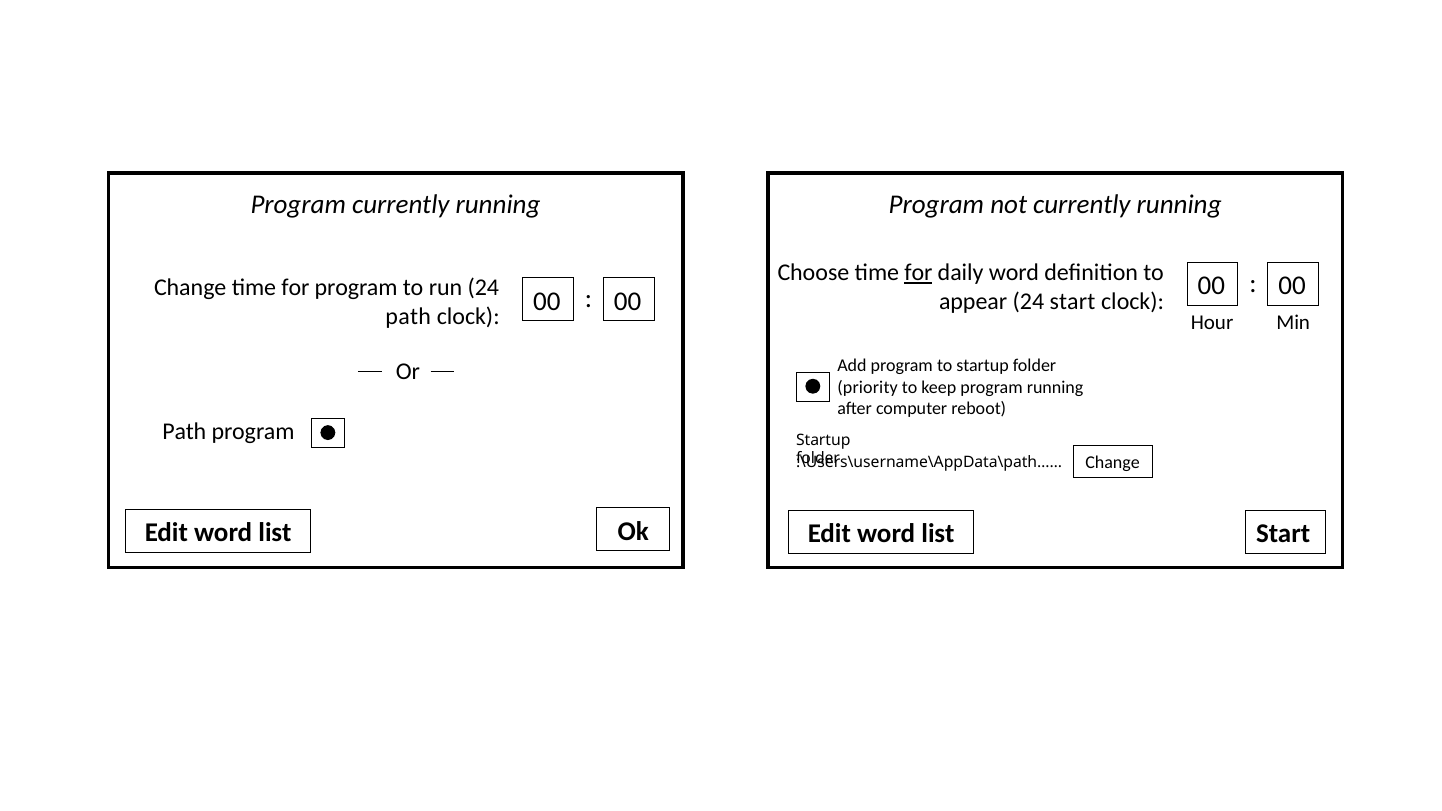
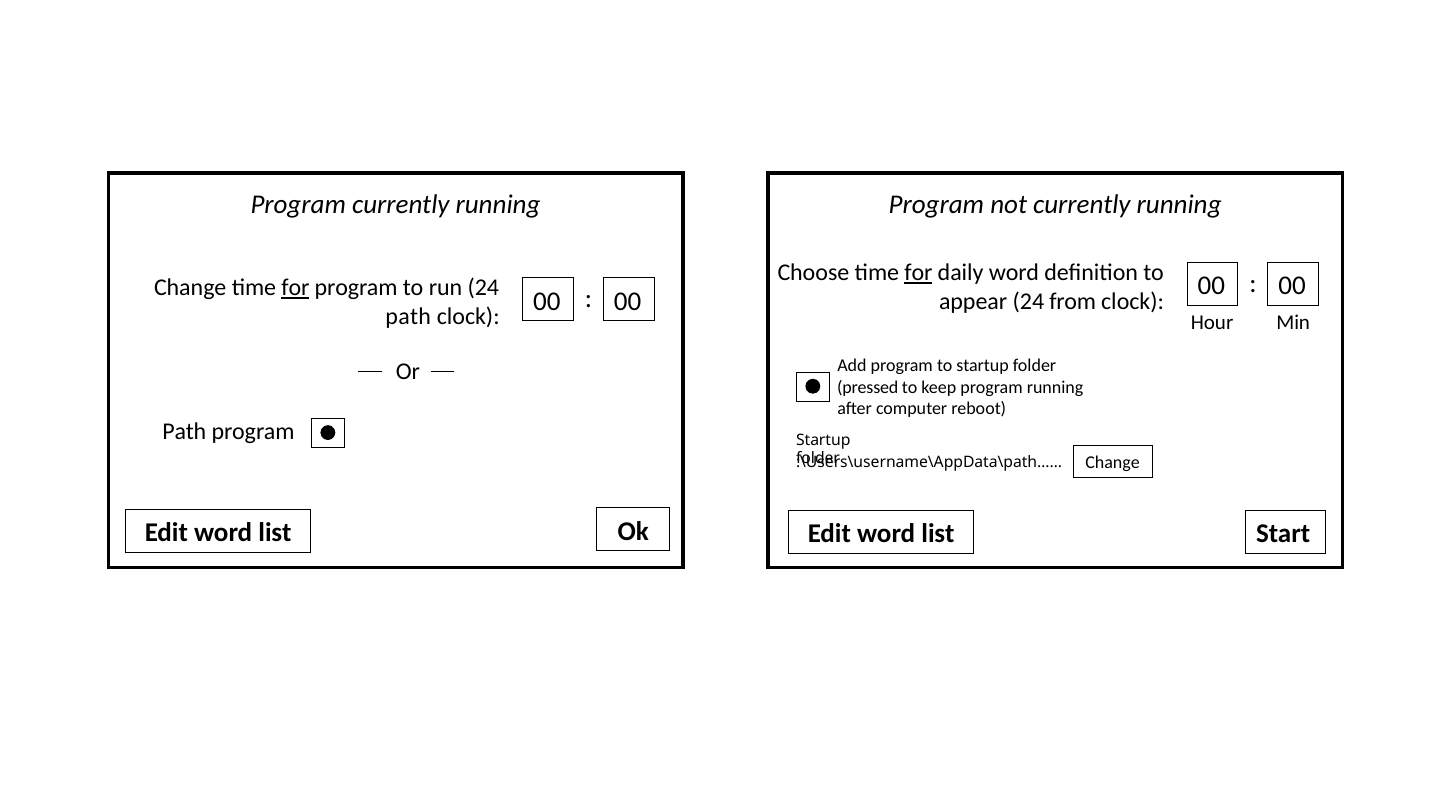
for at (295, 288) underline: none -> present
24 start: start -> from
priority: priority -> pressed
